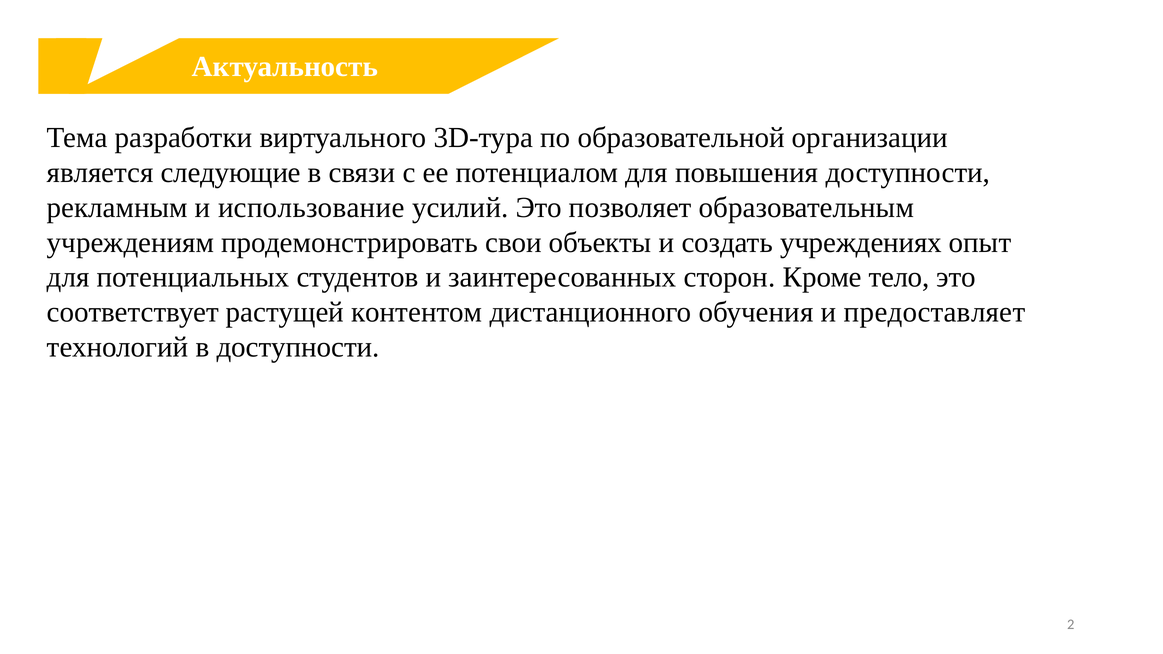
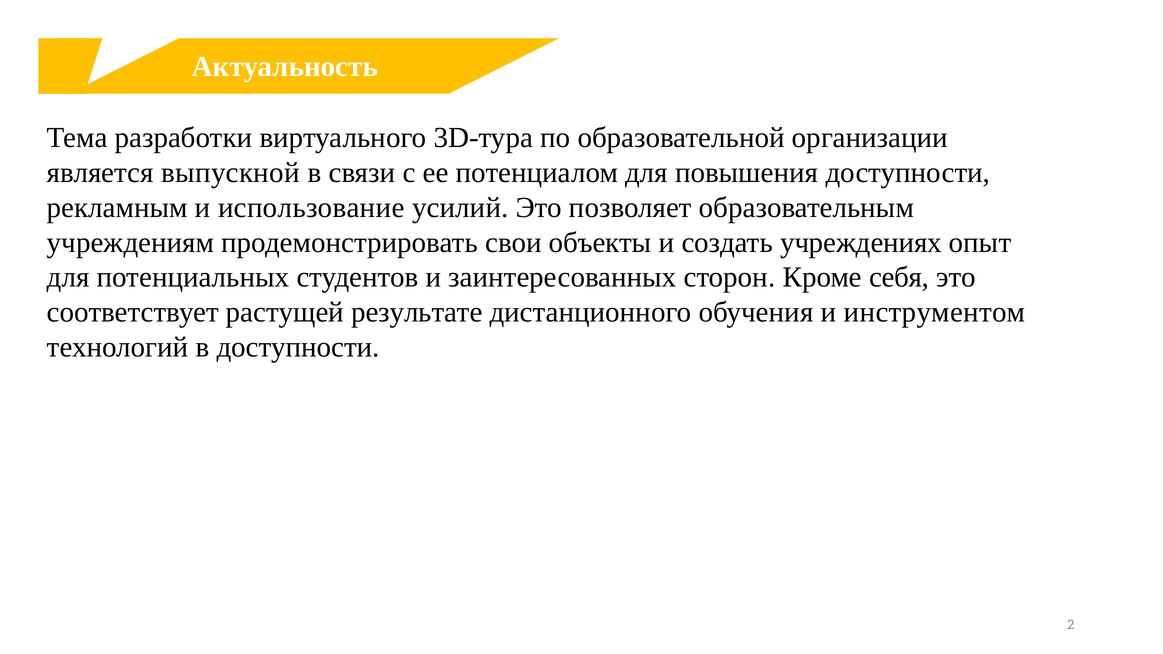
следующие: следующие -> выпускной
тело: тело -> себя
контентом: контентом -> результате
предоставляет: предоставляет -> инструментом
